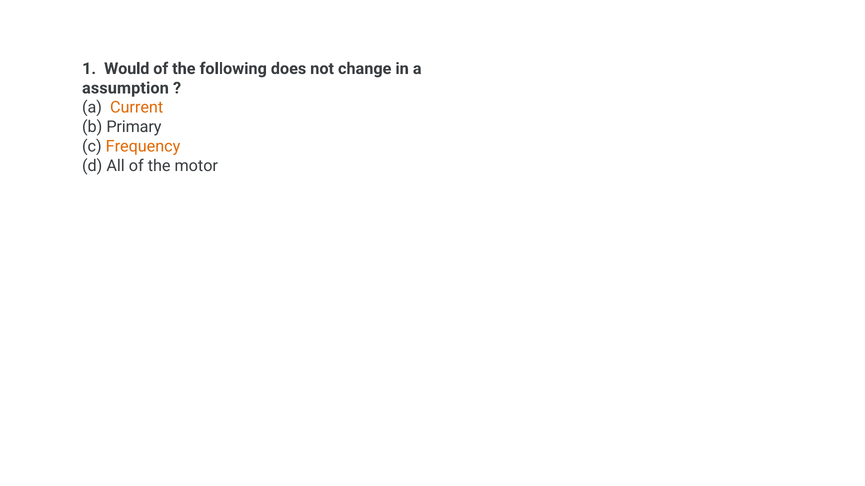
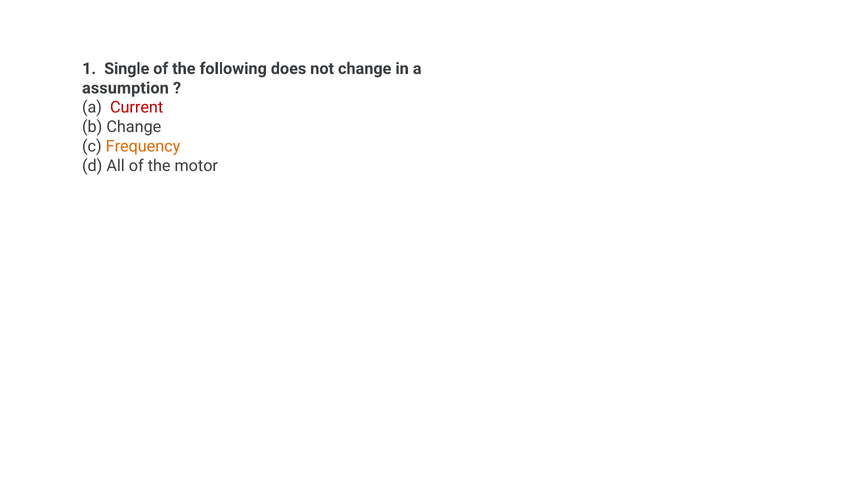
Would: Would -> Single
Current colour: orange -> red
b Primary: Primary -> Change
